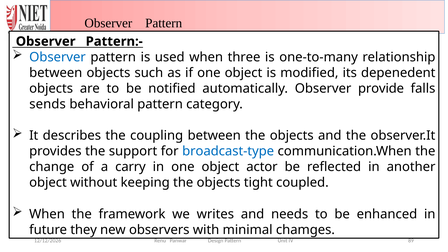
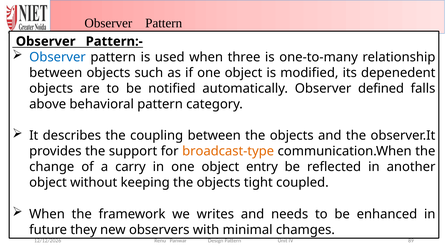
provide: provide -> defined
sends: sends -> above
broadcast-type colour: blue -> orange
actor: actor -> entry
